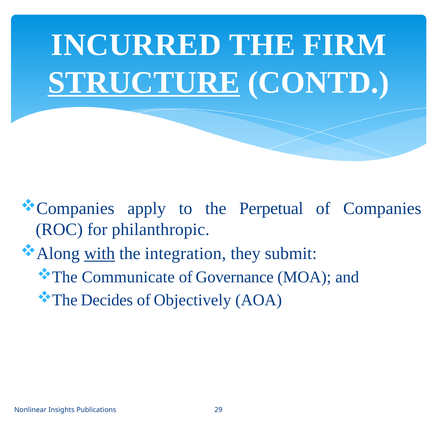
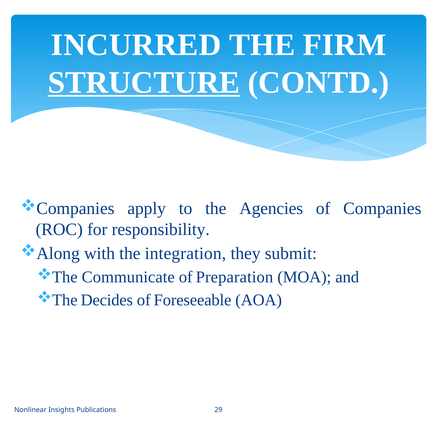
Perpetual: Perpetual -> Agencies
philanthropic: philanthropic -> responsibility
with underline: present -> none
Governance: Governance -> Preparation
Objectively: Objectively -> Foreseeable
